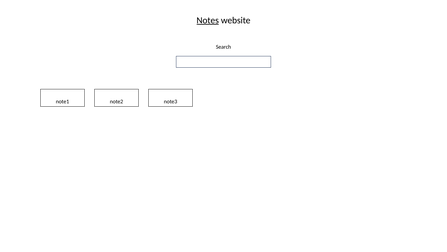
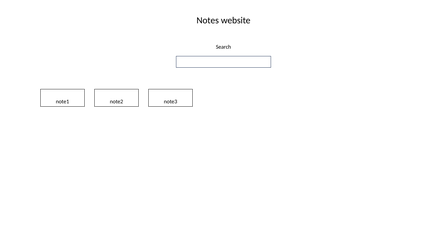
Notes underline: present -> none
